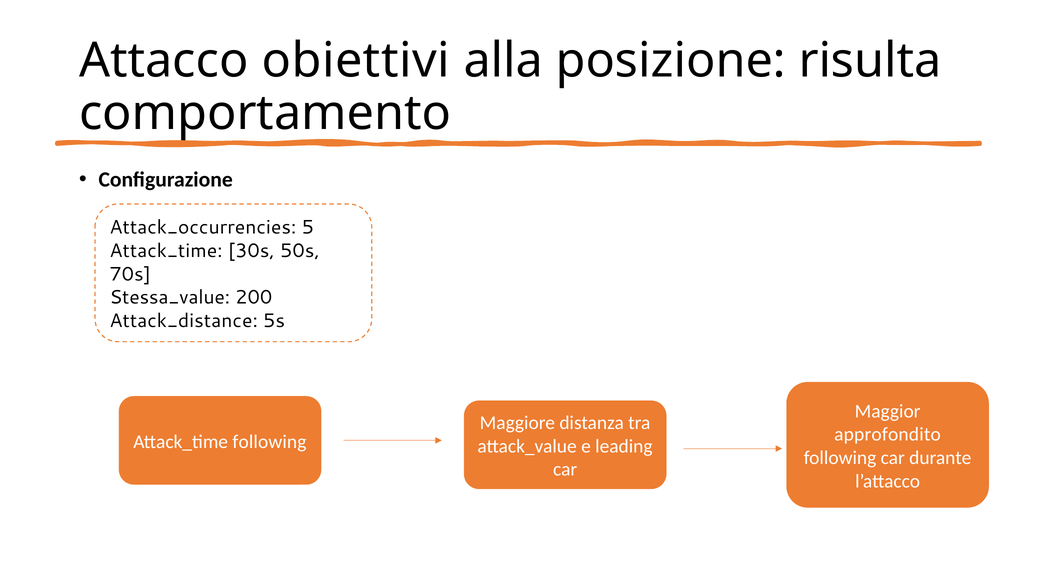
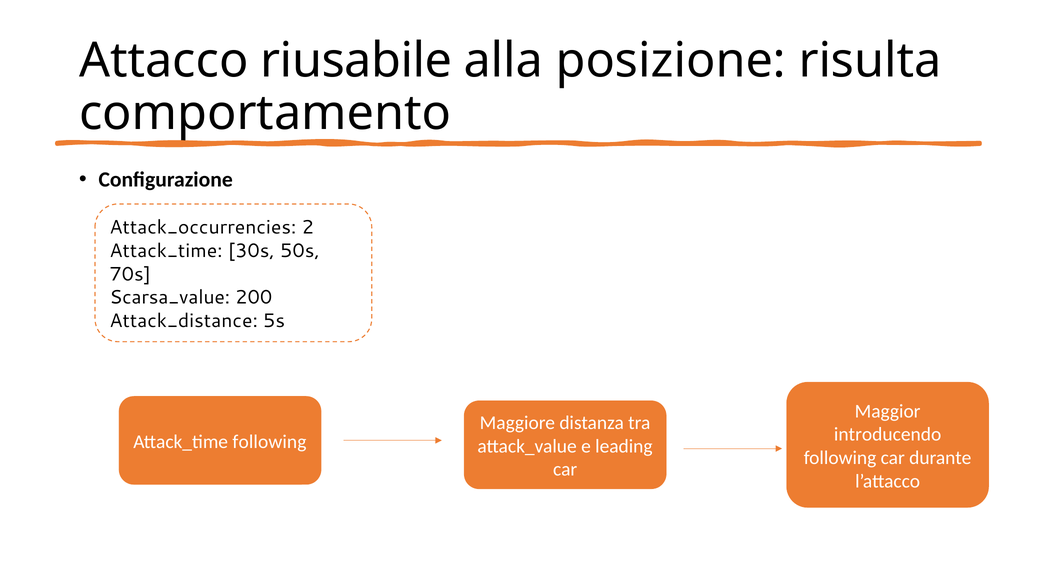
obiettivi: obiettivi -> riusabile
5: 5 -> 2
Stessa_value: Stessa_value -> Scarsa_value
approfondito: approfondito -> introducendo
